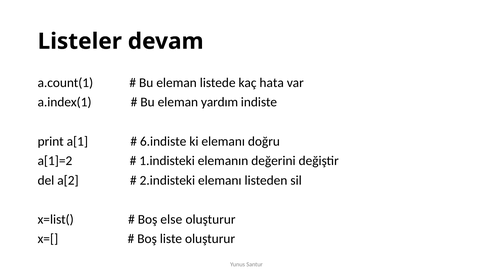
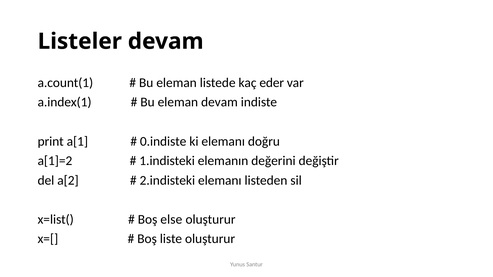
hata: hata -> eder
eleman yardım: yardım -> devam
6.indiste: 6.indiste -> 0.indiste
